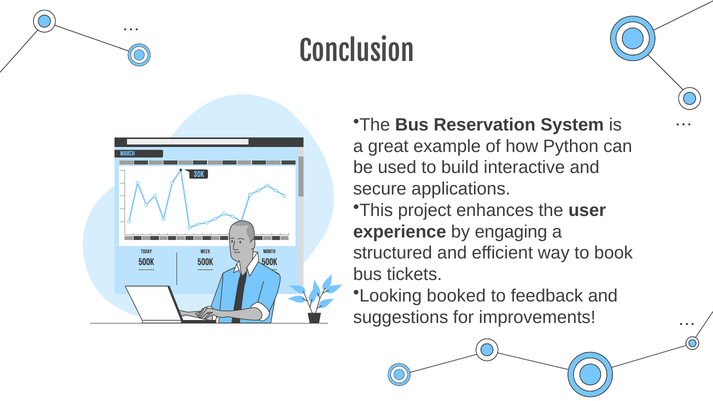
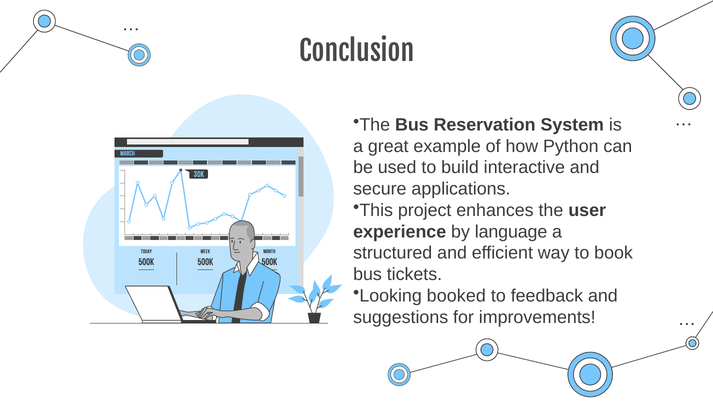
engaging: engaging -> language
